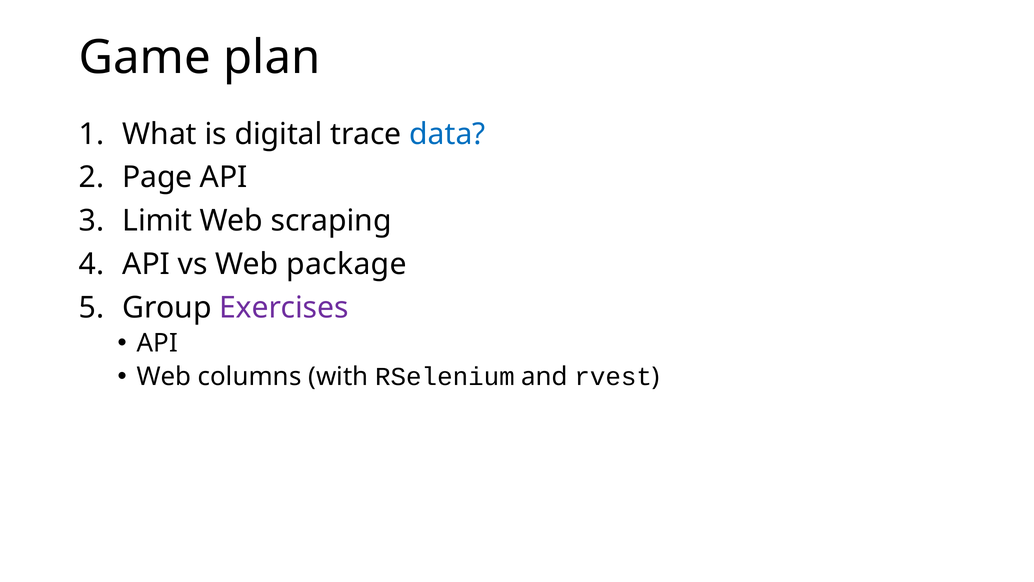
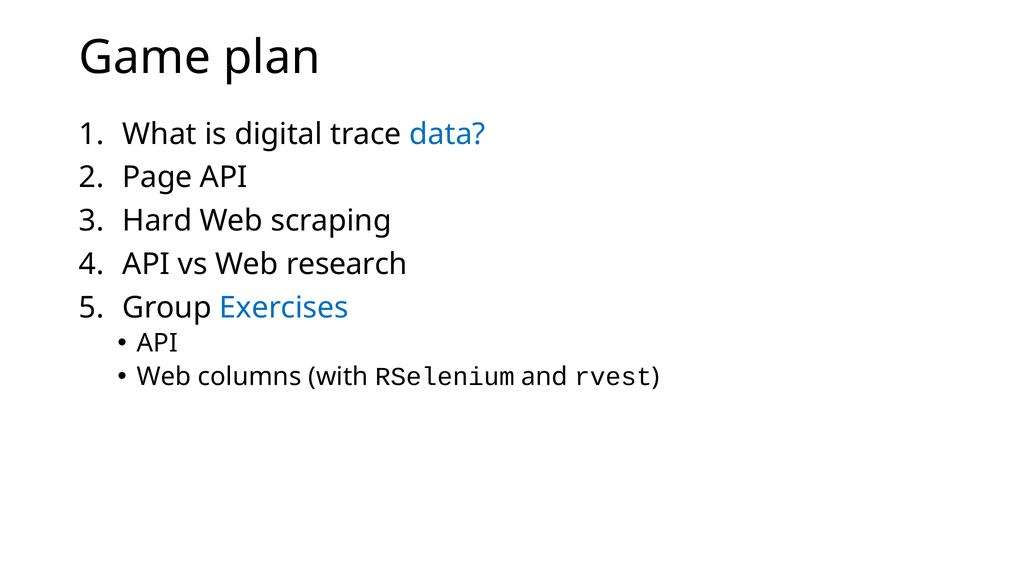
Limit: Limit -> Hard
package: package -> research
Exercises colour: purple -> blue
